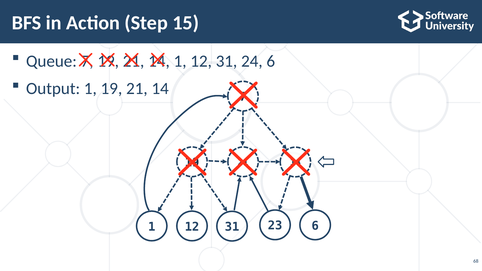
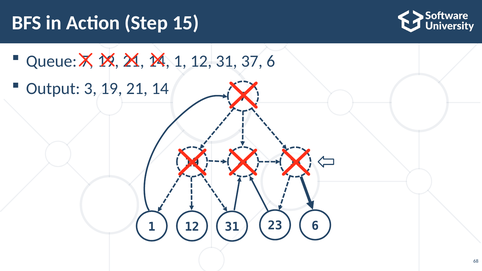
24: 24 -> 37
Output 1: 1 -> 3
